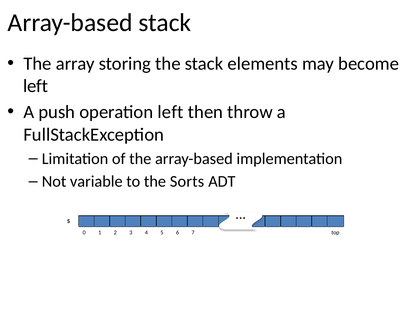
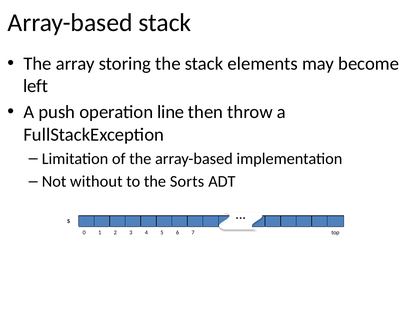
operation left: left -> line
variable: variable -> without
